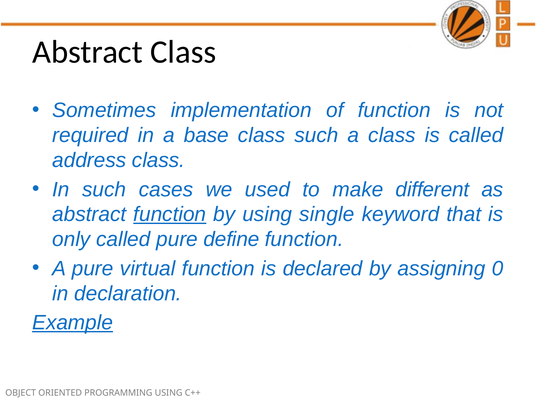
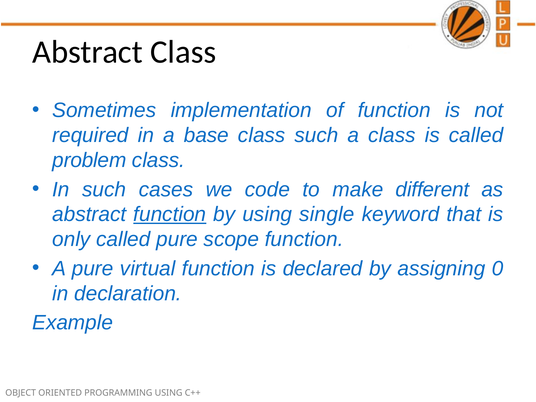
address: address -> problem
used: used -> code
define: define -> scope
Example underline: present -> none
